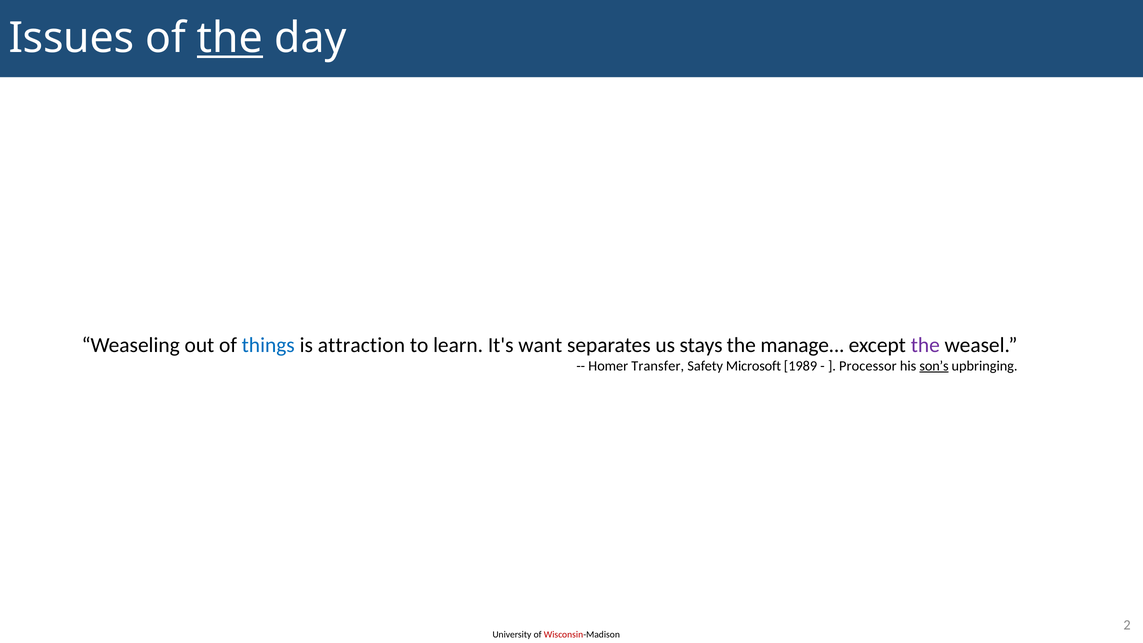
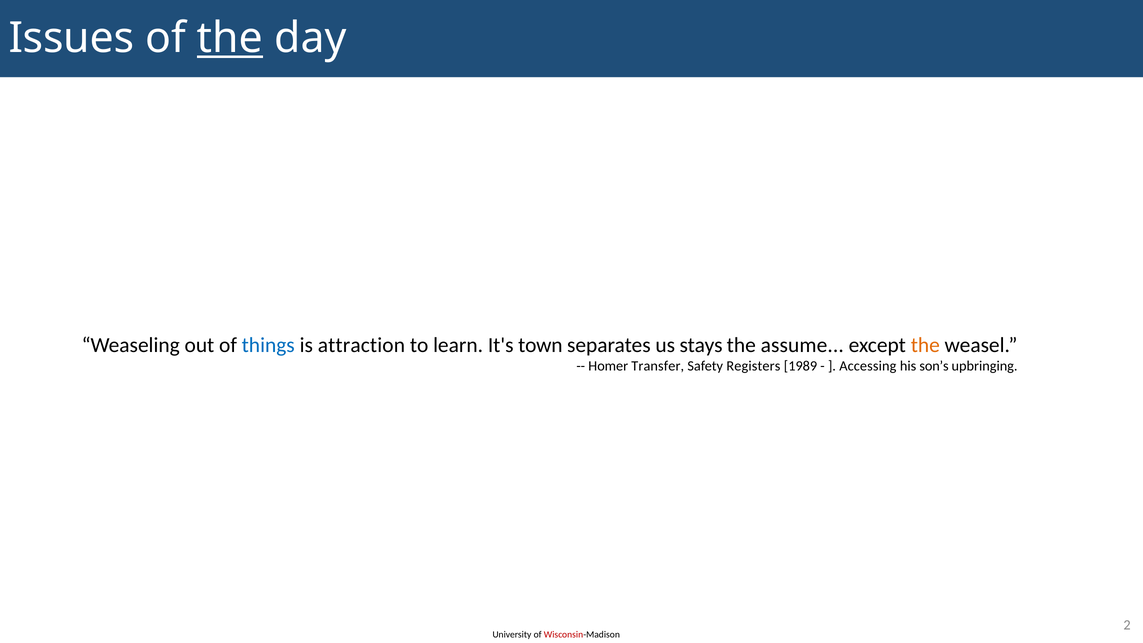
want: want -> town
manage: manage -> assume
the at (925, 345) colour: purple -> orange
Microsoft: Microsoft -> Registers
Processor: Processor -> Accessing
son’s underline: present -> none
